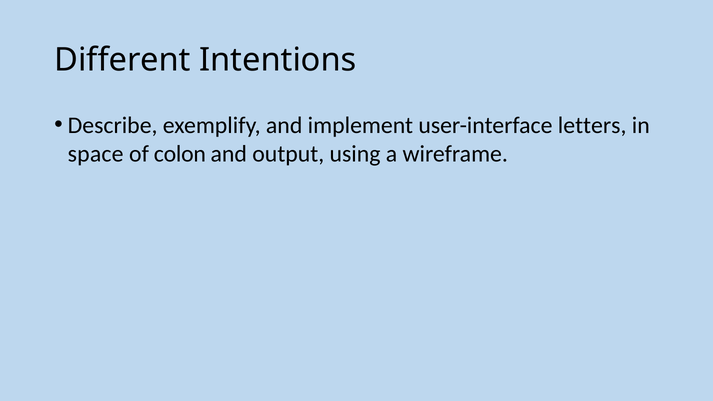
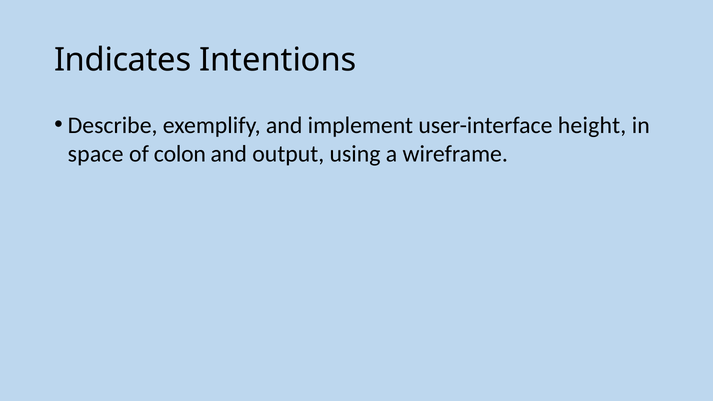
Different: Different -> Indicates
letters: letters -> height
